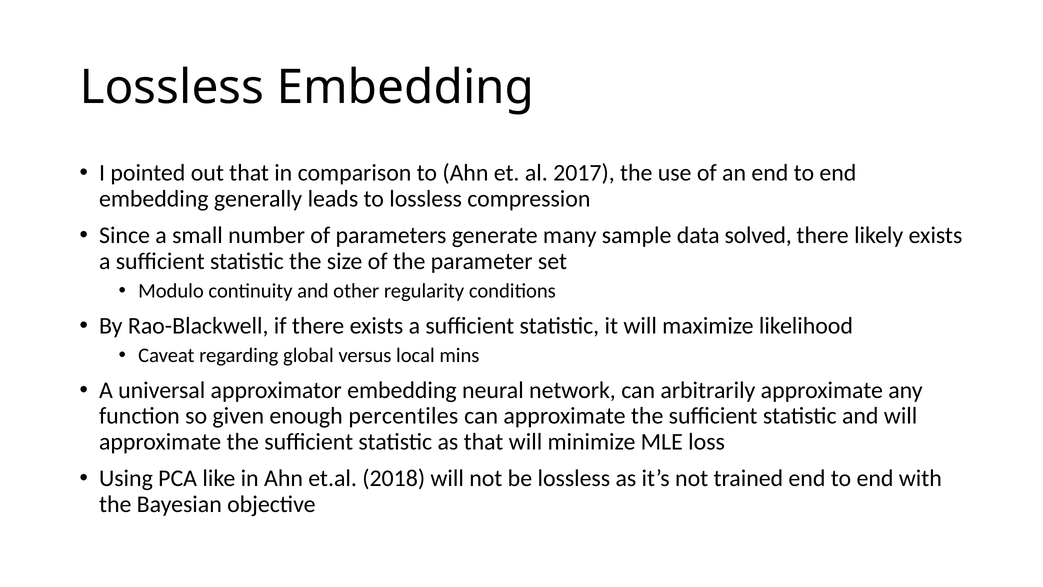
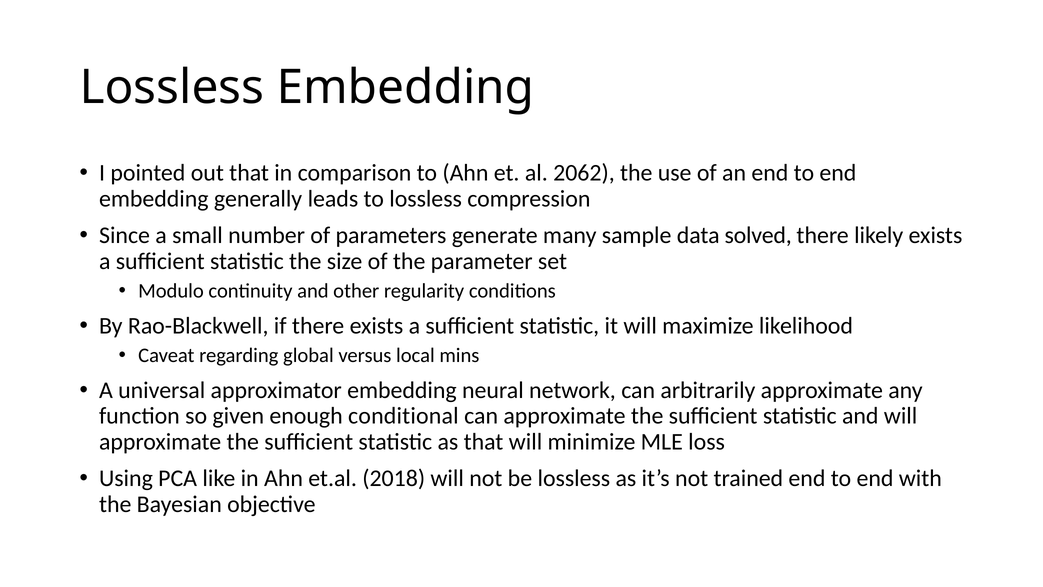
2017: 2017 -> 2062
percentiles: percentiles -> conditional
